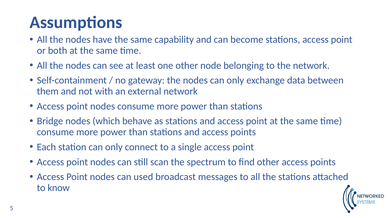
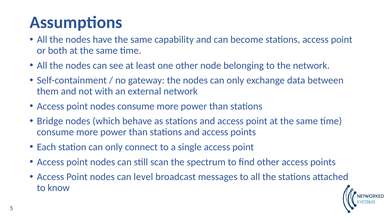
used: used -> level
